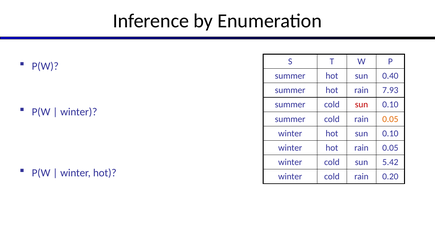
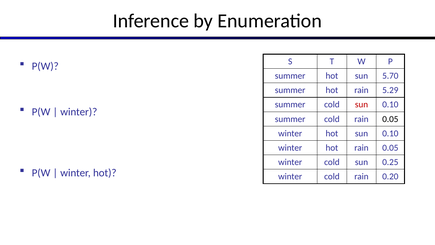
0.40: 0.40 -> 5.70
7.93: 7.93 -> 5.29
0.05 at (390, 119) colour: orange -> black
5.42: 5.42 -> 0.25
